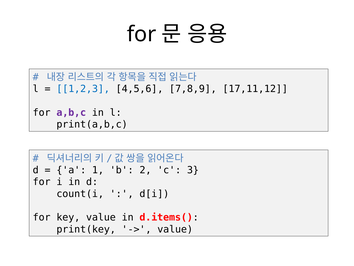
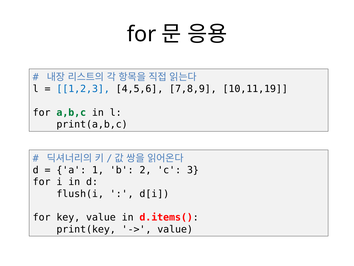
17,11,12: 17,11,12 -> 10,11,19
a,b,c colour: purple -> green
count(i: count(i -> flush(i
